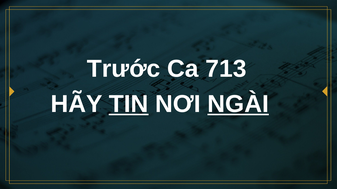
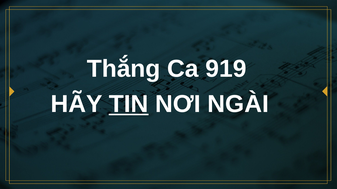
Trước: Trước -> Thắng
713: 713 -> 919
NGÀI underline: present -> none
